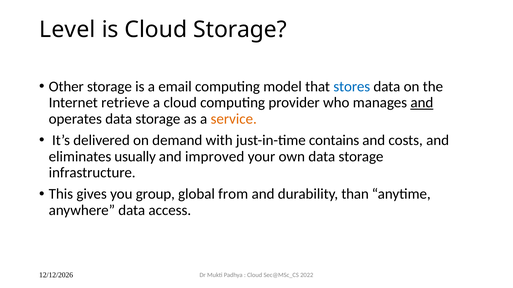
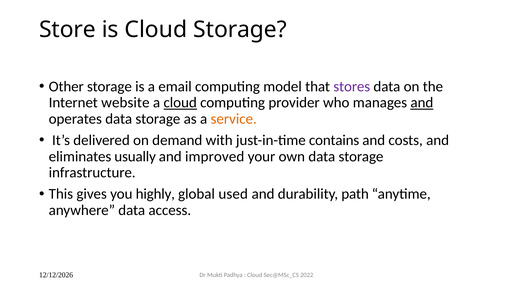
Level: Level -> Store
stores colour: blue -> purple
retrieve: retrieve -> website
cloud at (180, 103) underline: none -> present
group: group -> highly
from: from -> used
than: than -> path
